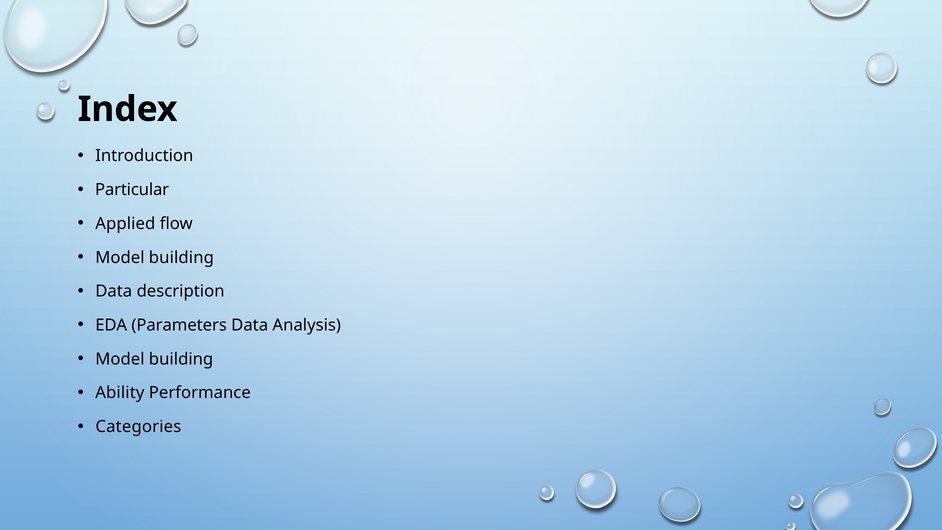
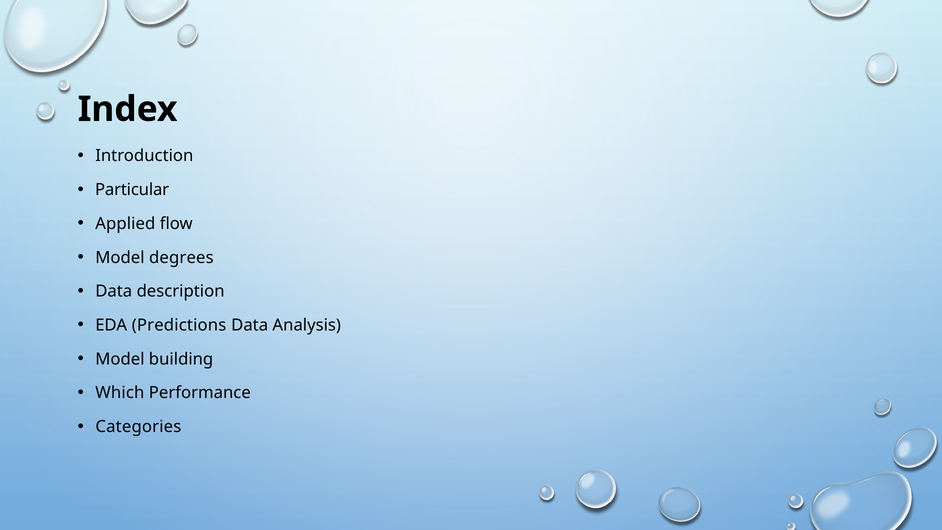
building at (181, 257): building -> degrees
Parameters: Parameters -> Predictions
Ability: Ability -> Which
